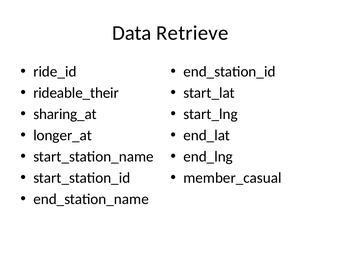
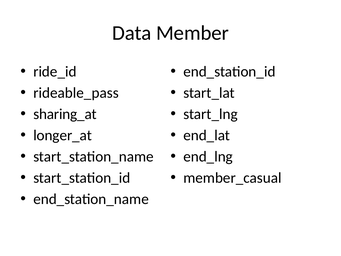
Retrieve: Retrieve -> Member
rideable_their: rideable_their -> rideable_pass
